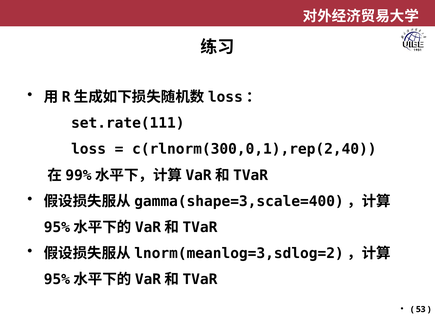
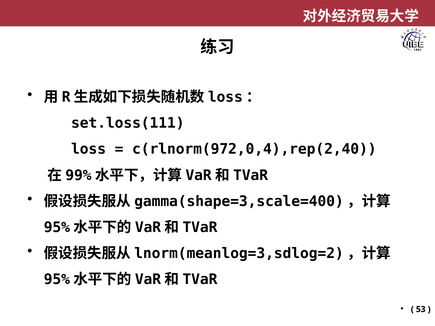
set.rate(111: set.rate(111 -> set.loss(111
c(rlnorm(300,0,1),rep(2,40: c(rlnorm(300,0,1),rep(2,40 -> c(rlnorm(972,0,4),rep(2,40
